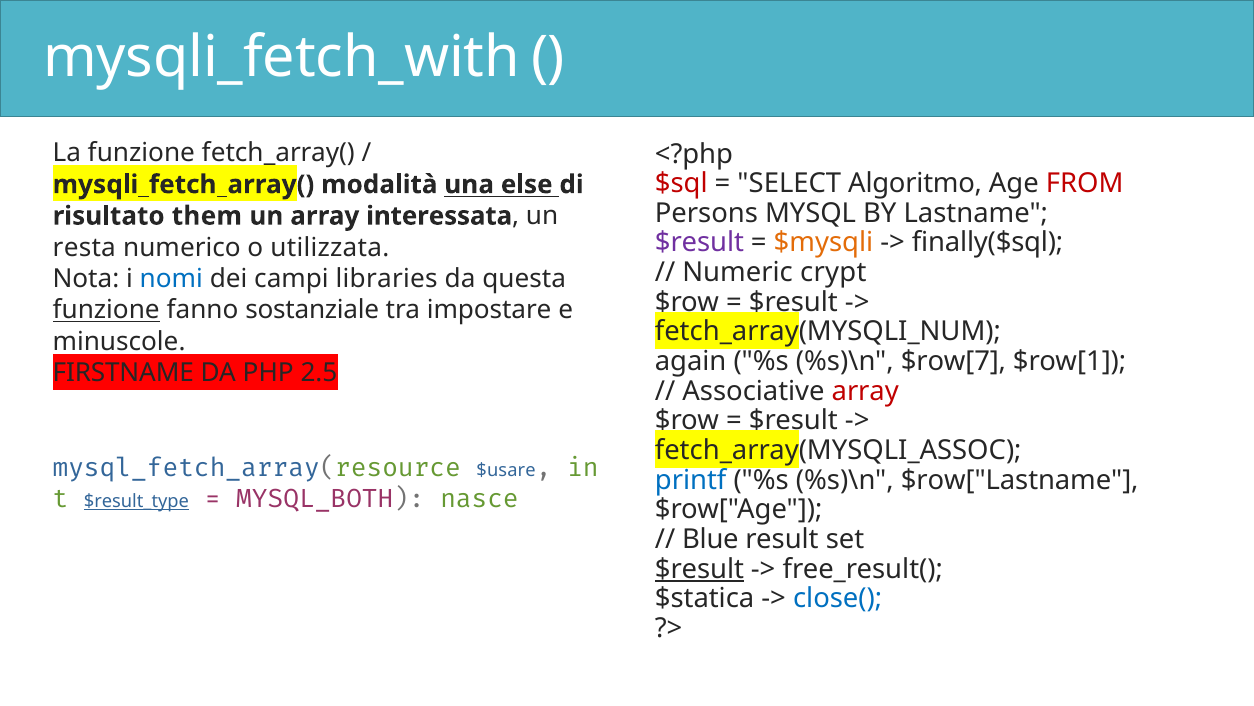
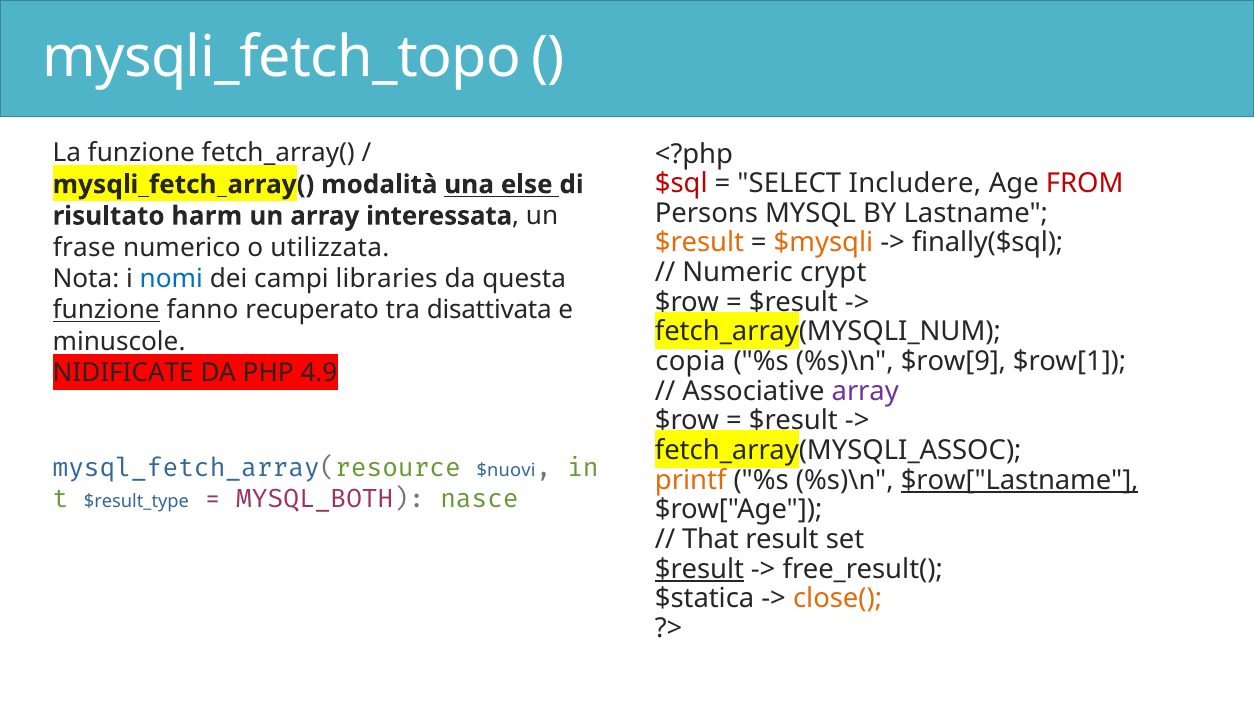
mysqli_fetch_with: mysqli_fetch_with -> mysqli_fetch_topo
Algoritmo: Algoritmo -> Includere
them: them -> harm
$result at (699, 243) colour: purple -> orange
resta: resta -> frase
sostanziale: sostanziale -> recuperato
impostare: impostare -> disattivata
again: again -> copia
$row[7: $row[7 -> $row[9
FIRSTNAME: FIRSTNAME -> NIDIFICATE
2.5: 2.5 -> 4.9
array at (865, 391) colour: red -> purple
$usare: $usare -> $nuovi
printf colour: blue -> orange
$row["Lastname underline: none -> present
$result_type underline: present -> none
Blue: Blue -> That
close( colour: blue -> orange
